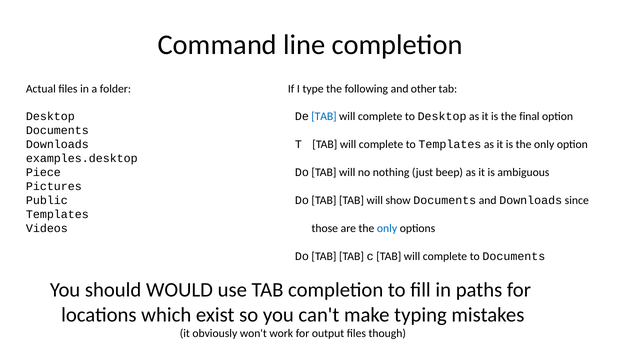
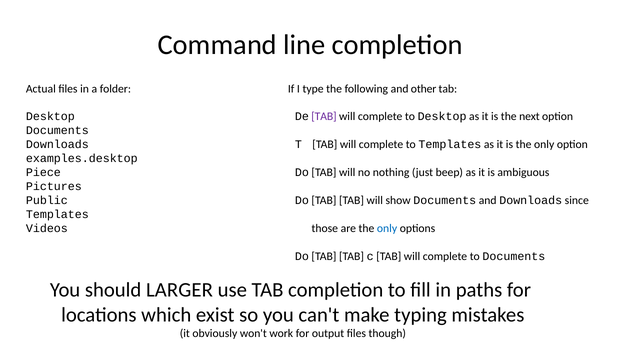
TAB at (324, 117) colour: blue -> purple
final: final -> next
WOULD: WOULD -> LARGER
